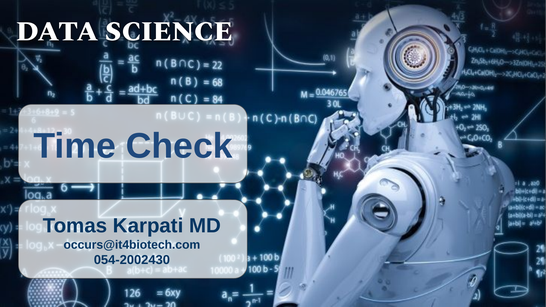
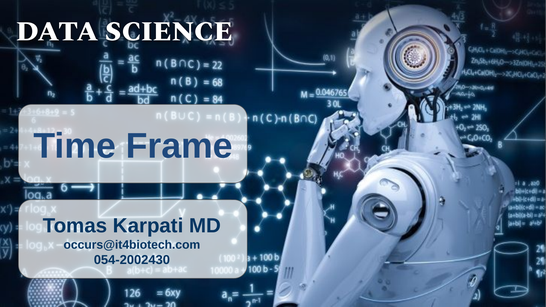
Check: Check -> Frame
